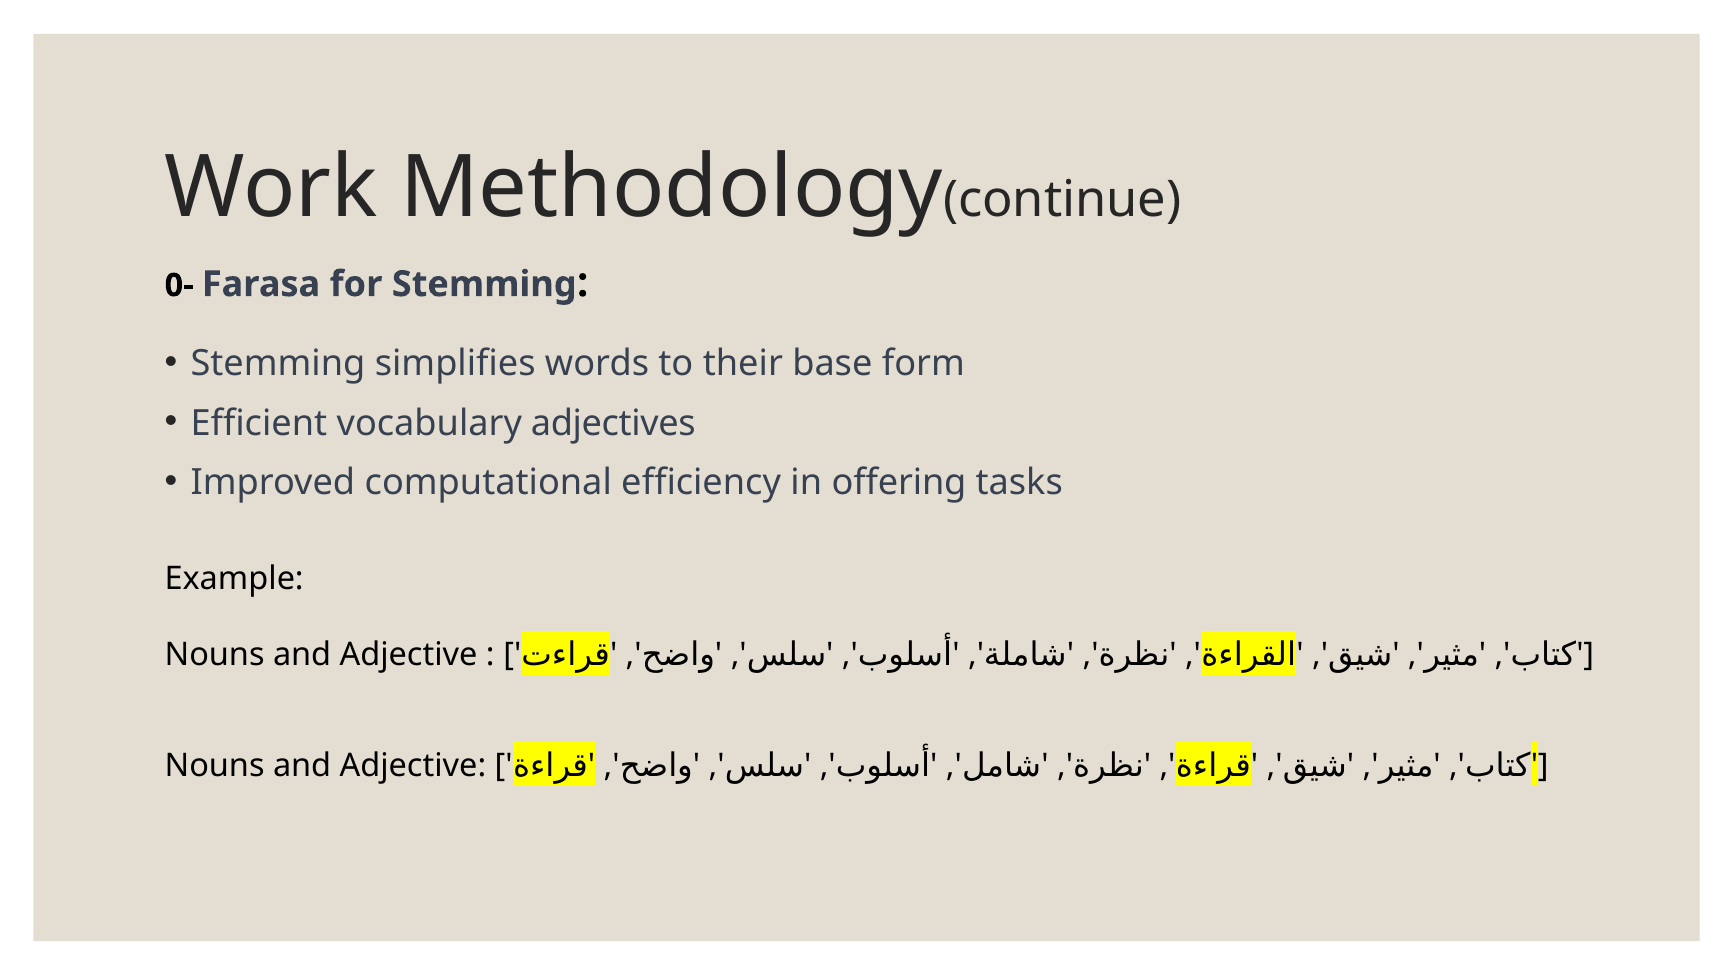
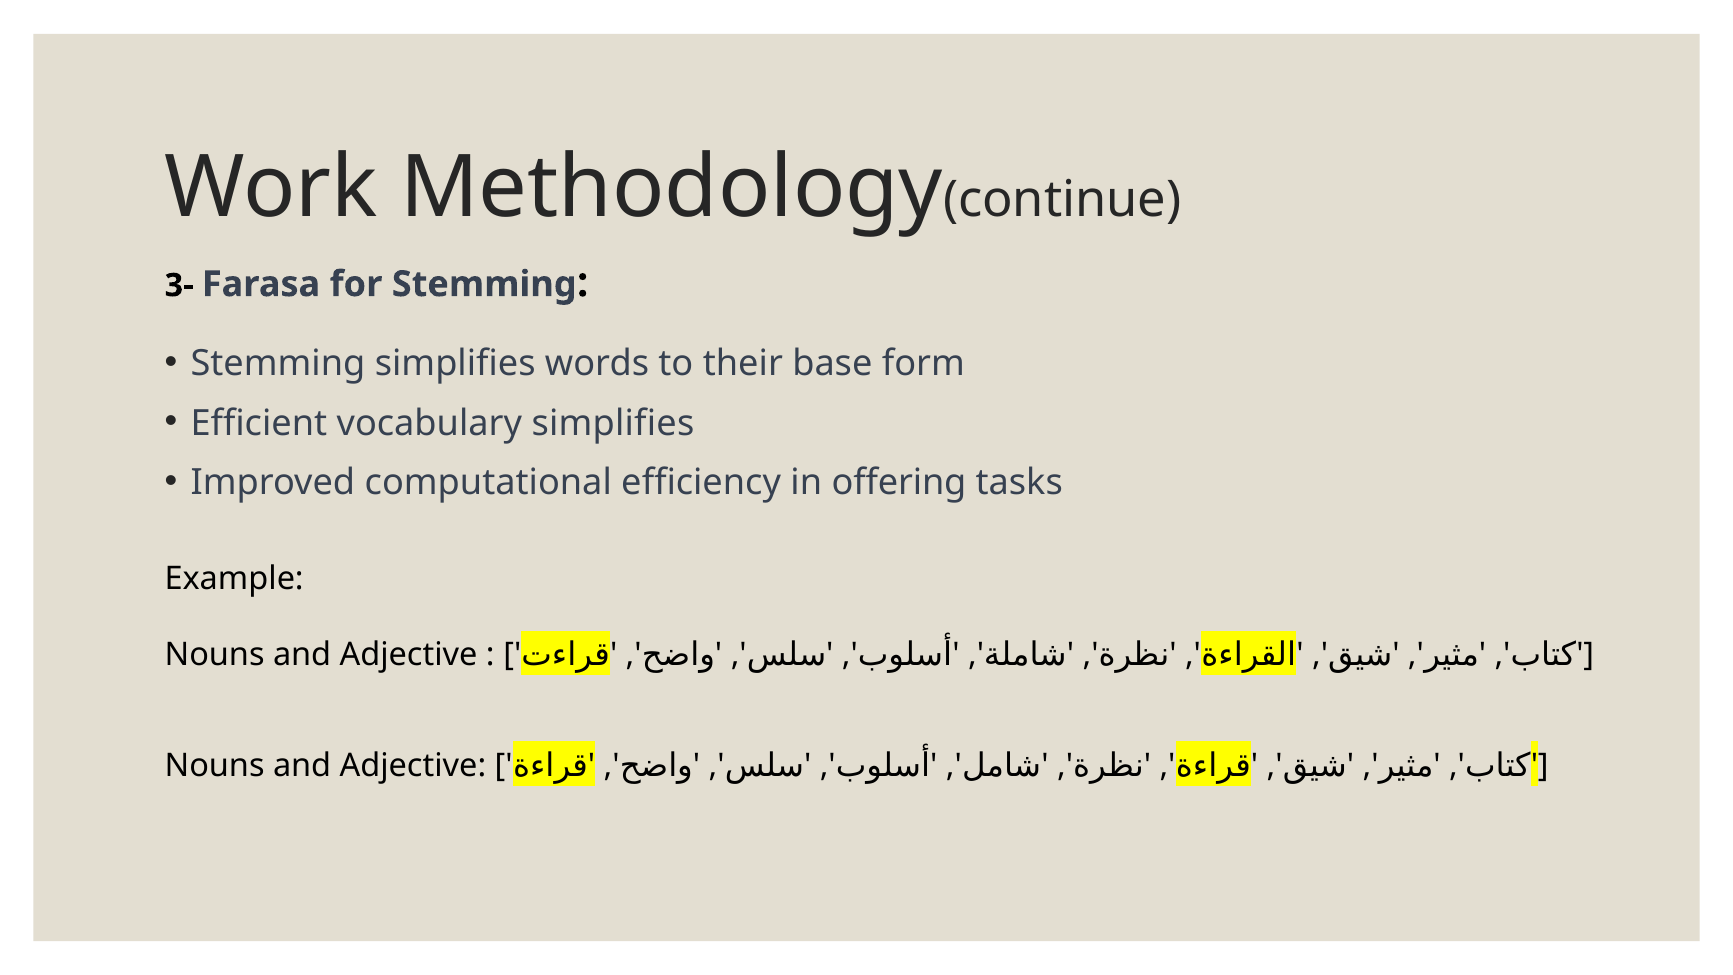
0-: 0- -> 3-
vocabulary adjectives: adjectives -> simplifies
